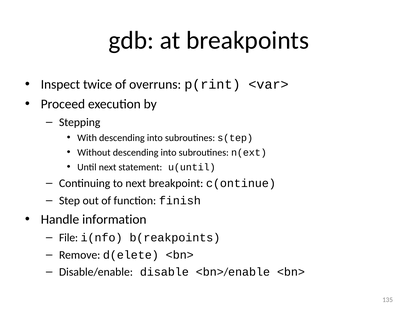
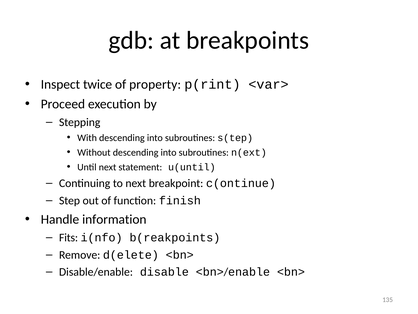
overruns: overruns -> property
File: File -> Fits
